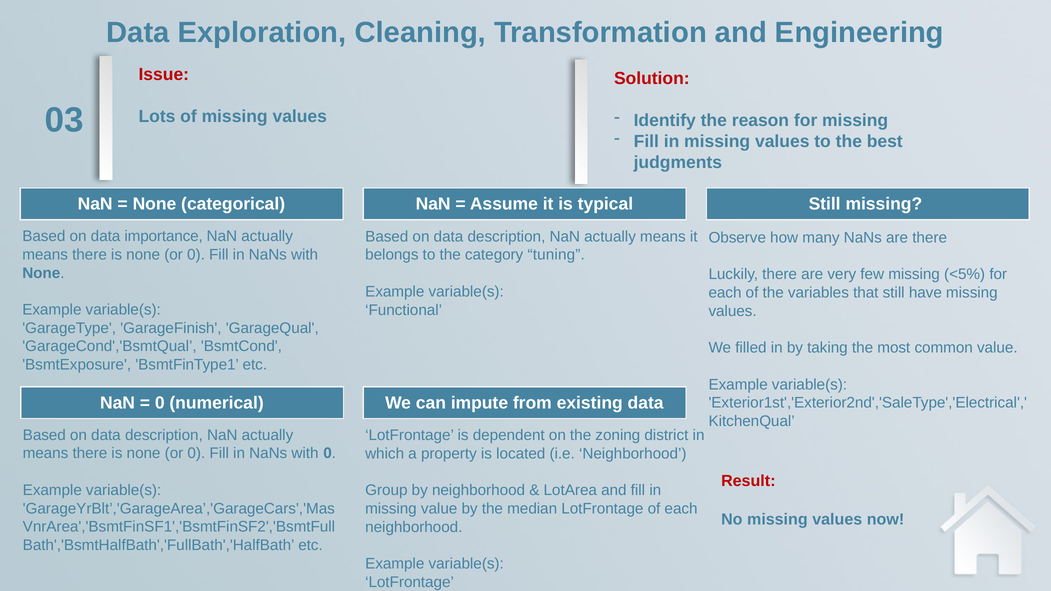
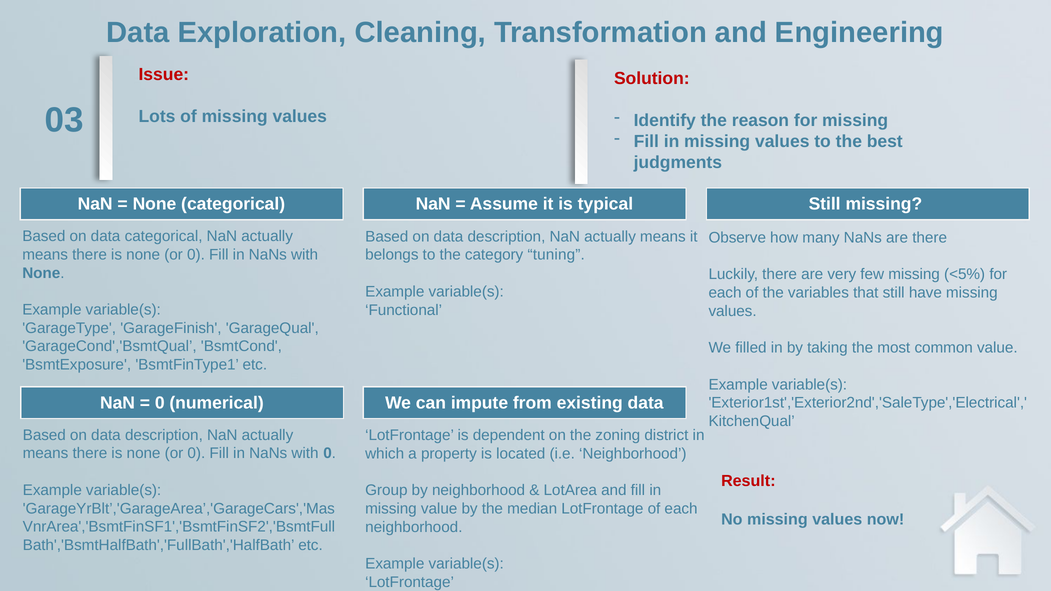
data importance: importance -> categorical
